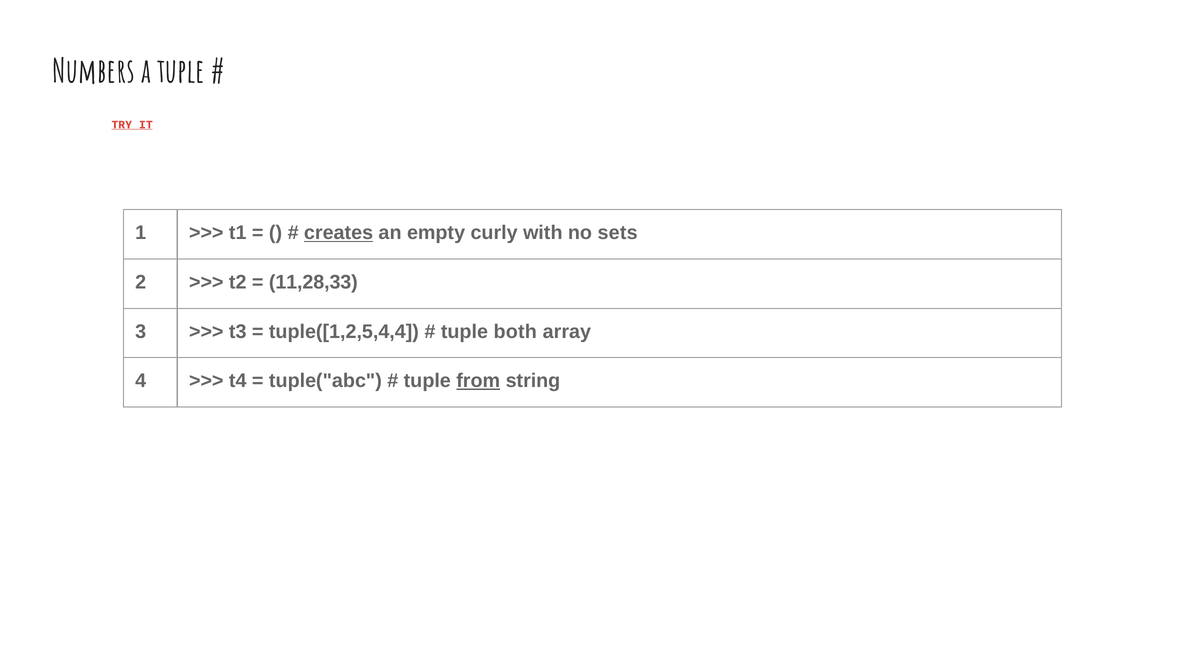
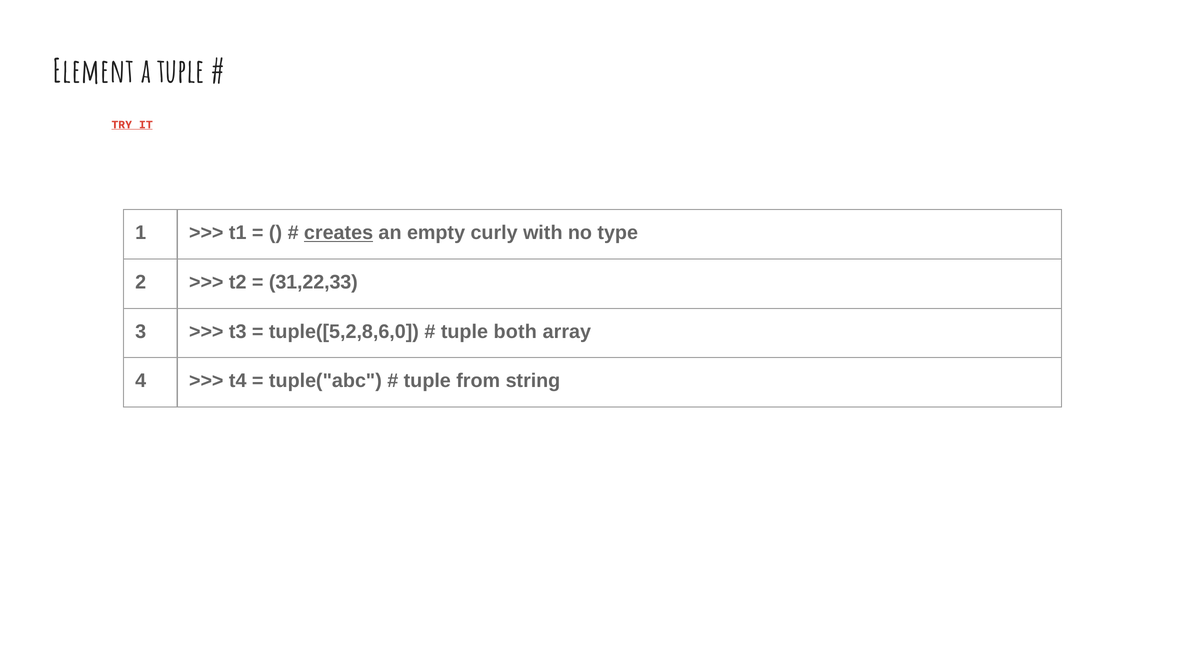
Numbers: Numbers -> Element
sets: sets -> type
11,28,33: 11,28,33 -> 31,22,33
tuple([1,2,5,4,4: tuple([1,2,5,4,4 -> tuple([5,2,8,6,0
from underline: present -> none
